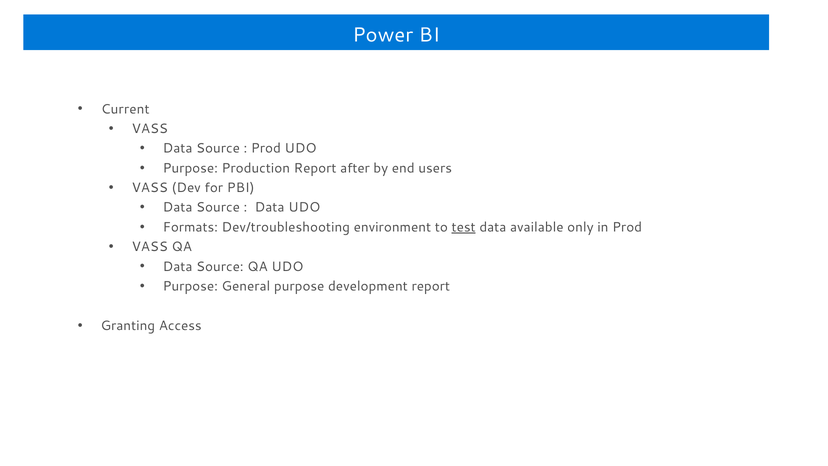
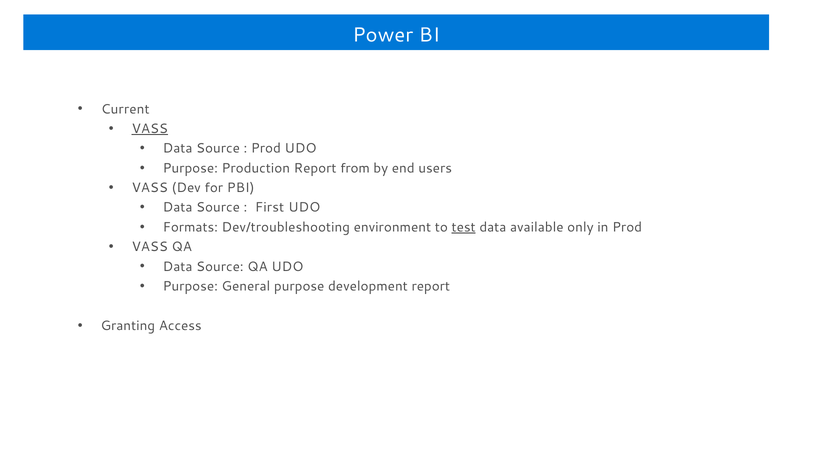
VASS at (150, 129) underline: none -> present
after: after -> from
Data at (270, 207): Data -> First
